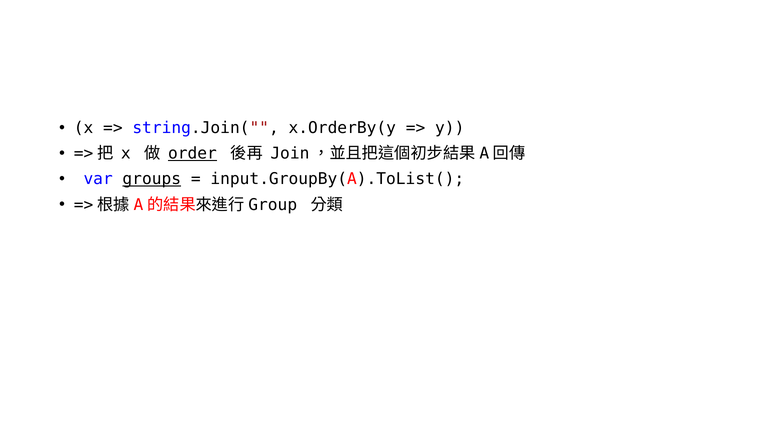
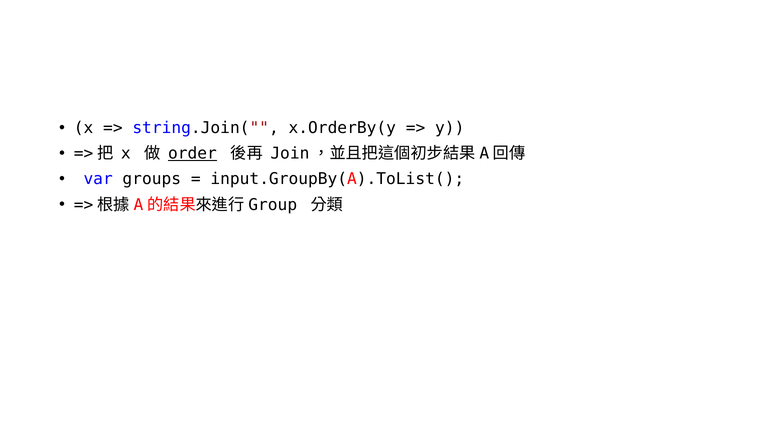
groups underline: present -> none
